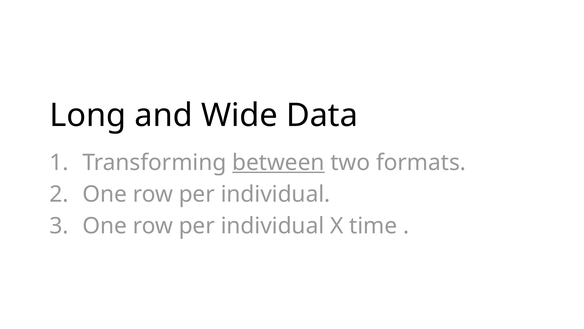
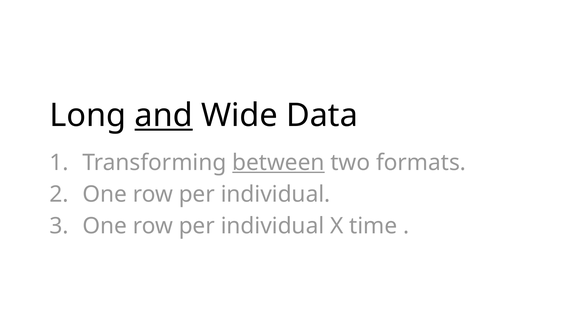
and underline: none -> present
